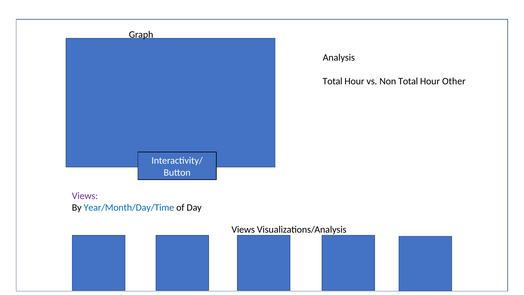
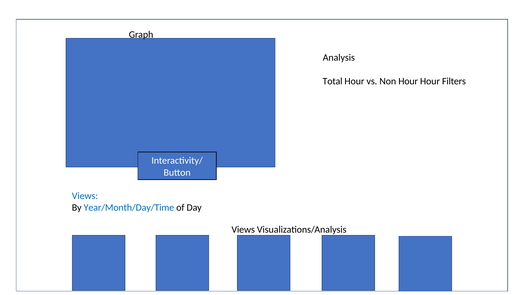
Non Total: Total -> Hour
Other: Other -> Filters
Views at (85, 196) colour: purple -> blue
